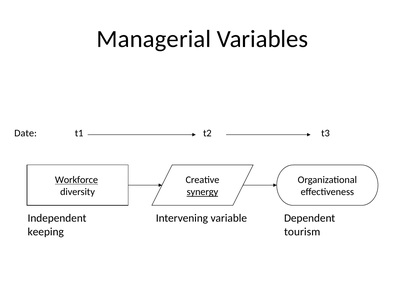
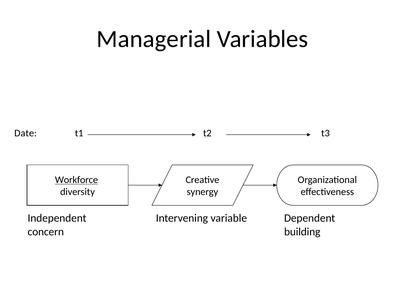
synergy underline: present -> none
keeping: keeping -> concern
tourism: tourism -> building
